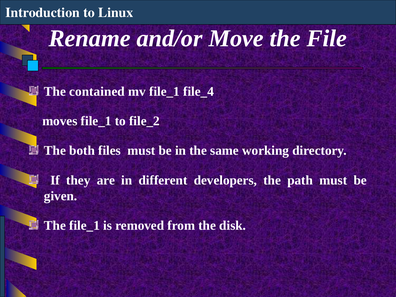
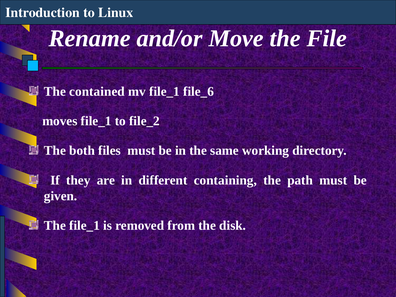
file_4: file_4 -> file_6
developers: developers -> containing
